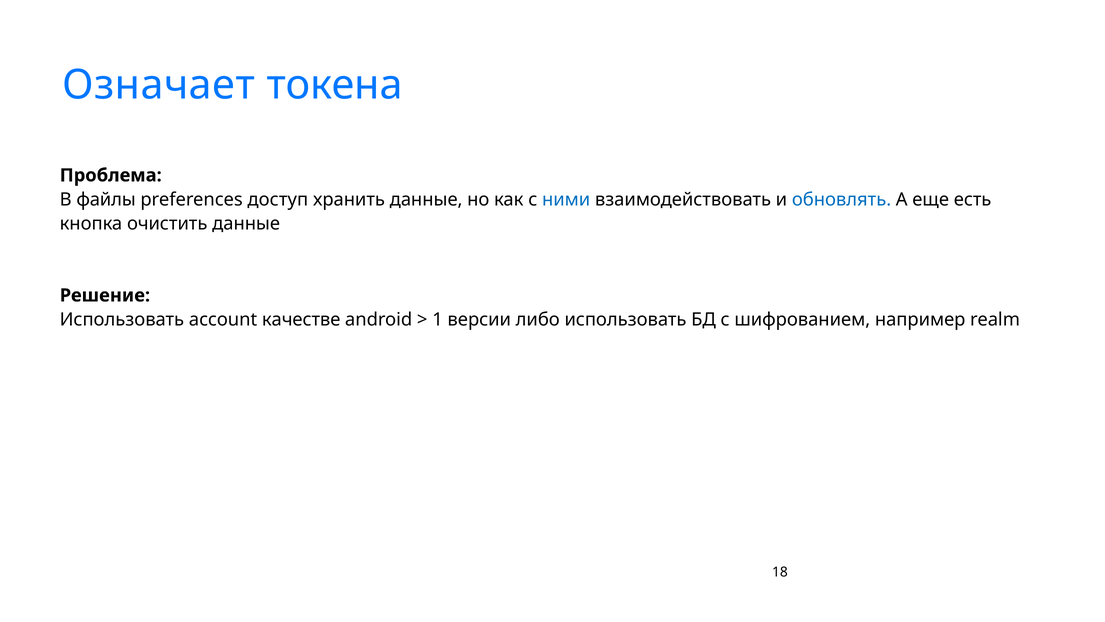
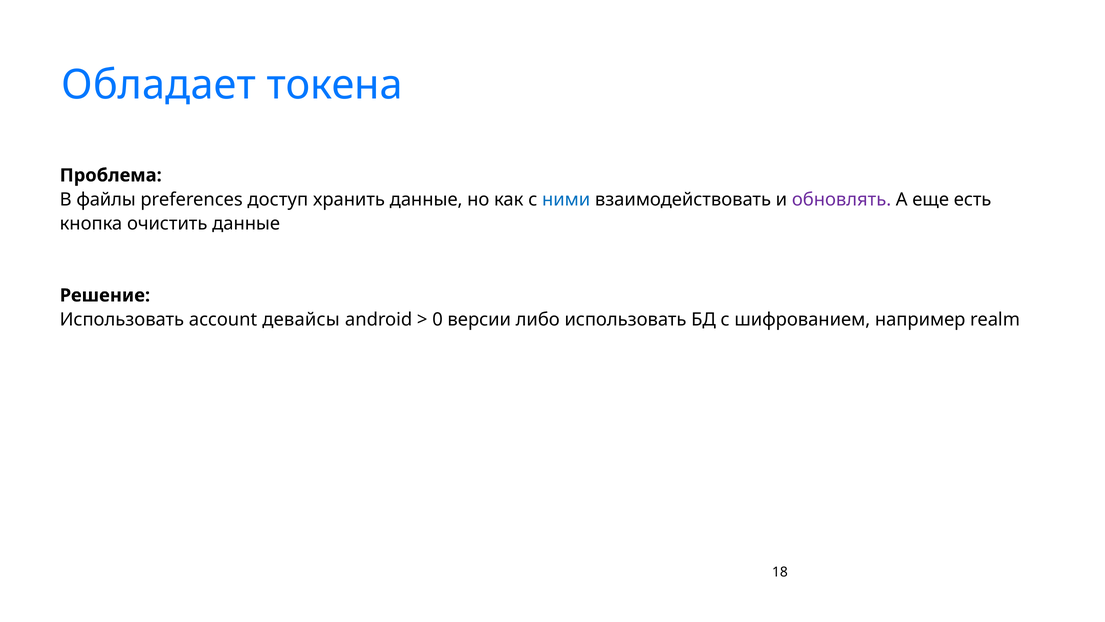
Означает: Означает -> Обладает
обновлять colour: blue -> purple
качестве: качестве -> девайсы
1: 1 -> 0
